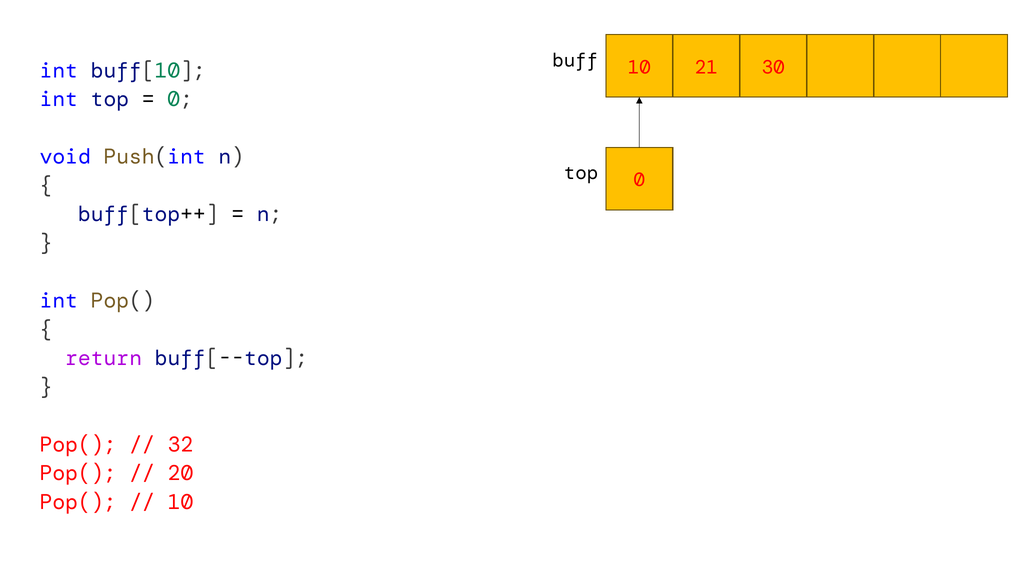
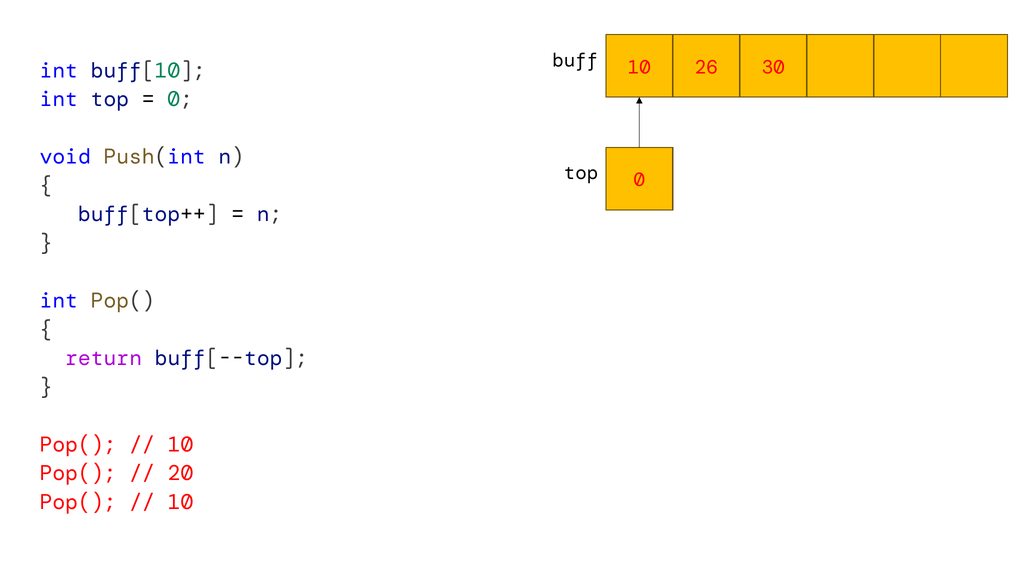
21: 21 -> 26
32 at (181, 444): 32 -> 10
